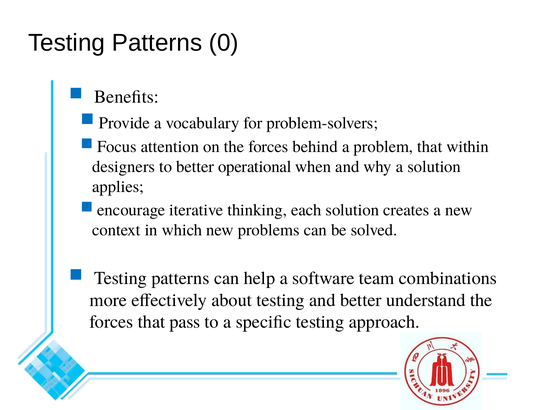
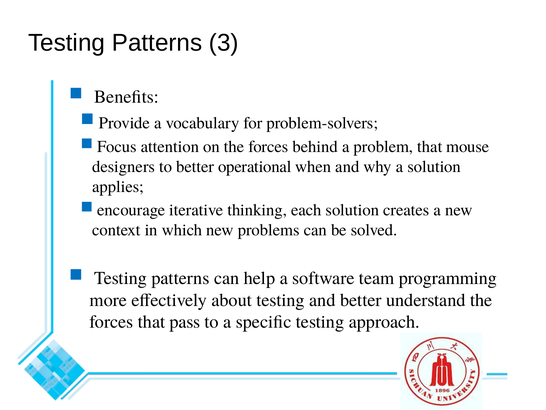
0: 0 -> 3
within: within -> mouse
combinations: combinations -> programming
